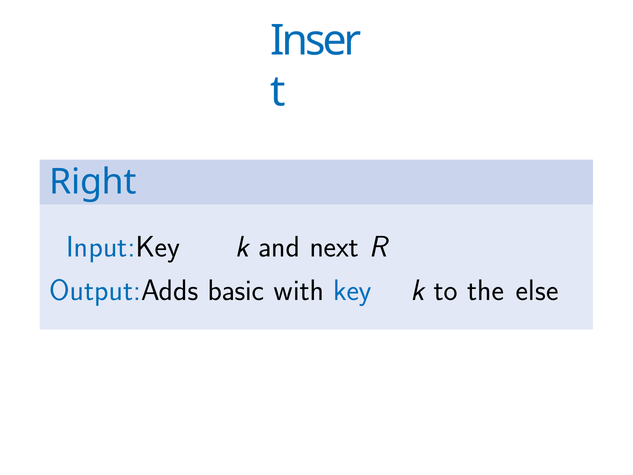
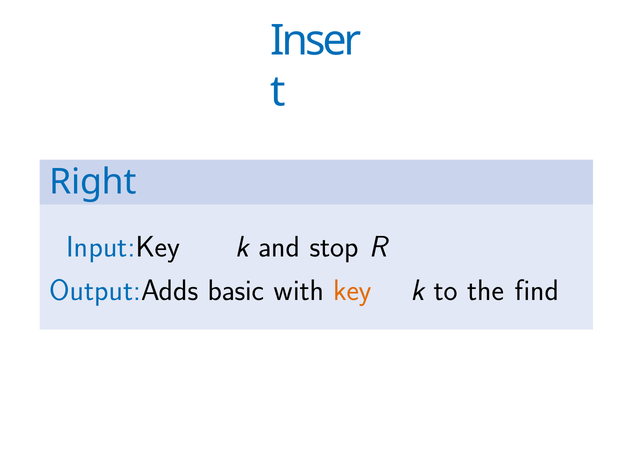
next: next -> stop
key colour: blue -> orange
else: else -> find
